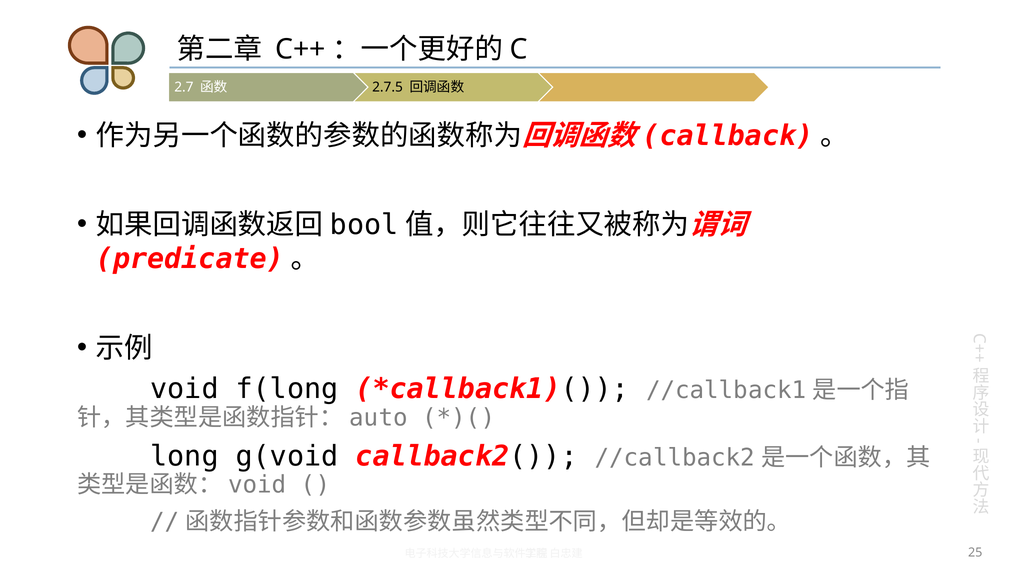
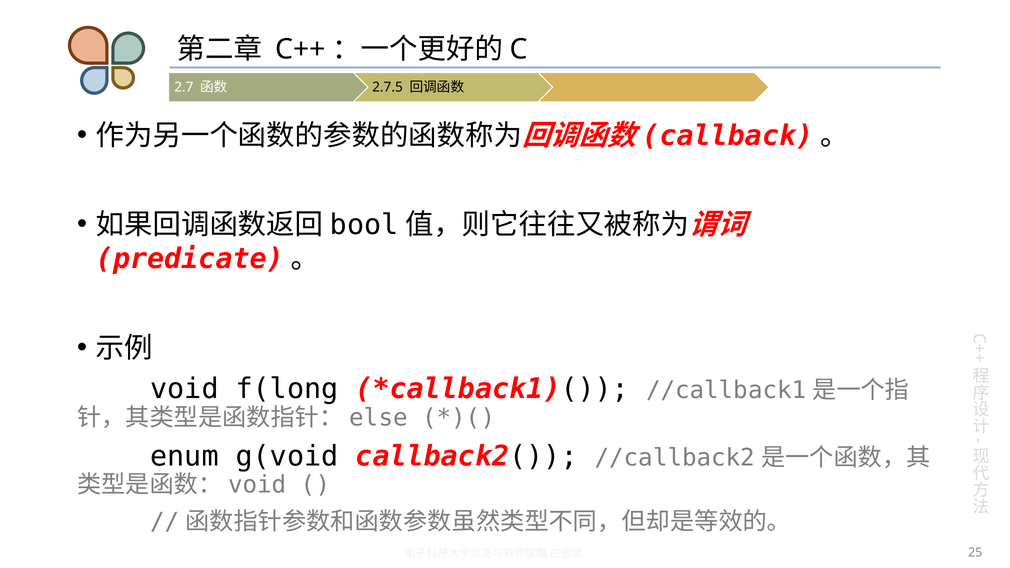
auto: auto -> else
long: long -> enum
